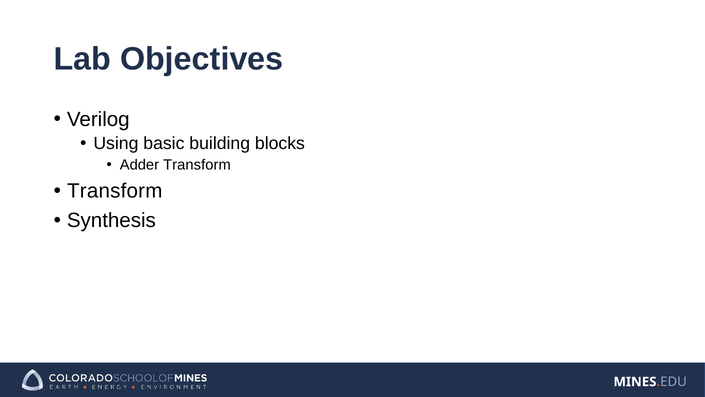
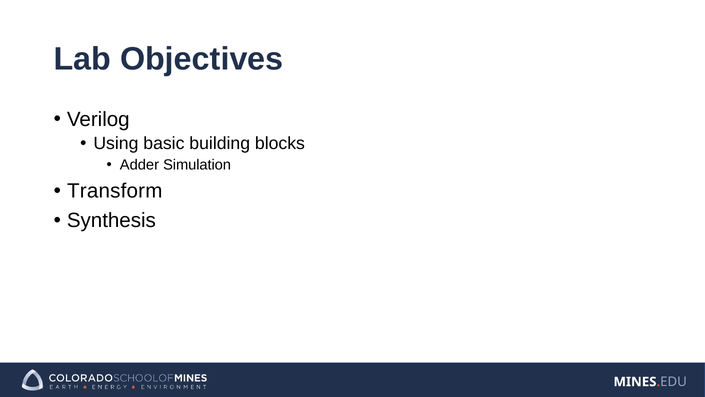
Adder Transform: Transform -> Simulation
